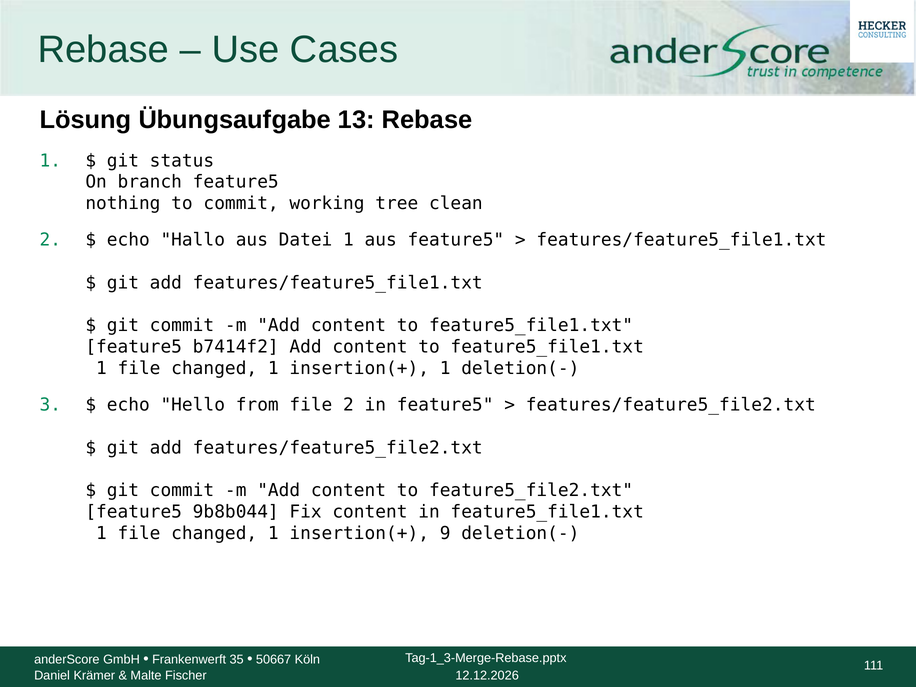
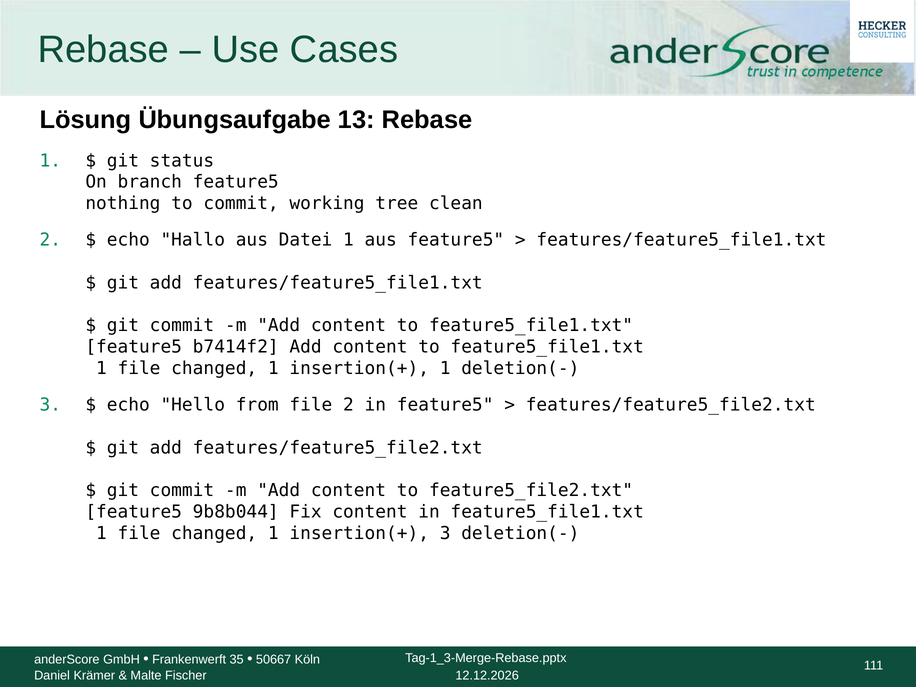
insertion(+ 9: 9 -> 3
